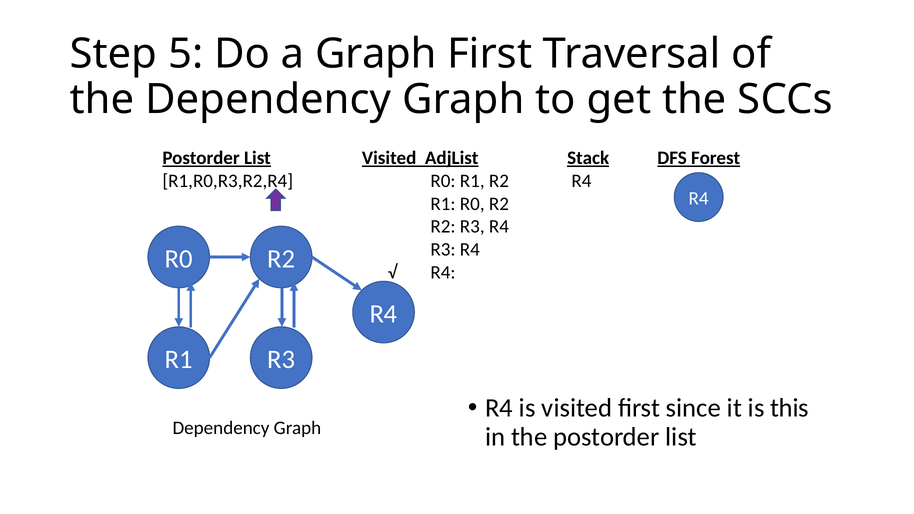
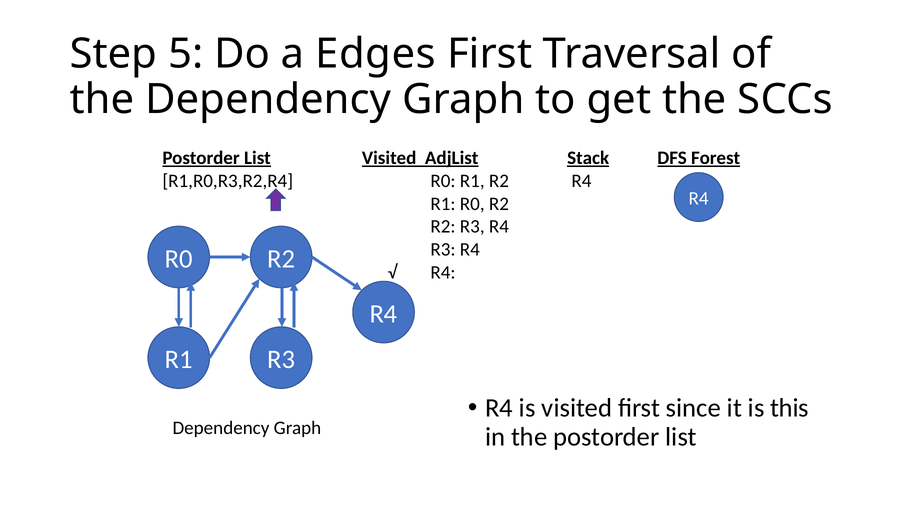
a Graph: Graph -> Edges
